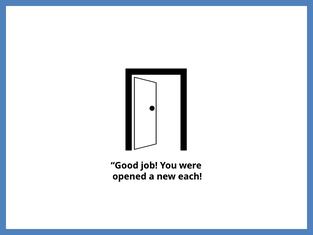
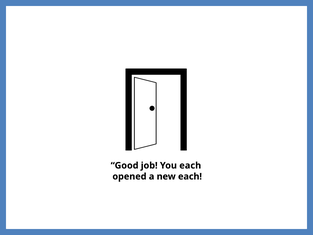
You were: were -> each
